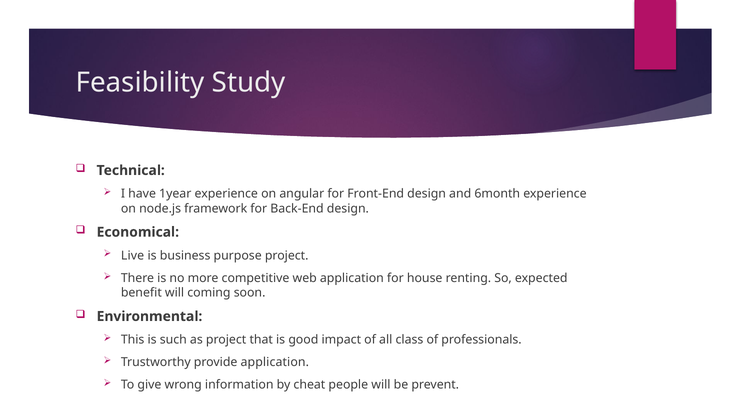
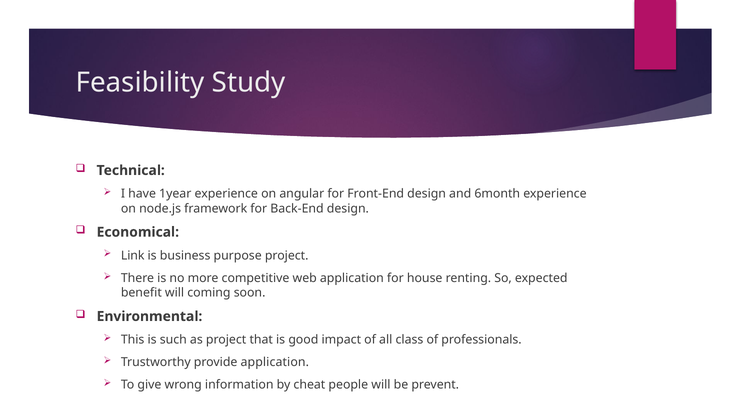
Live: Live -> Link
